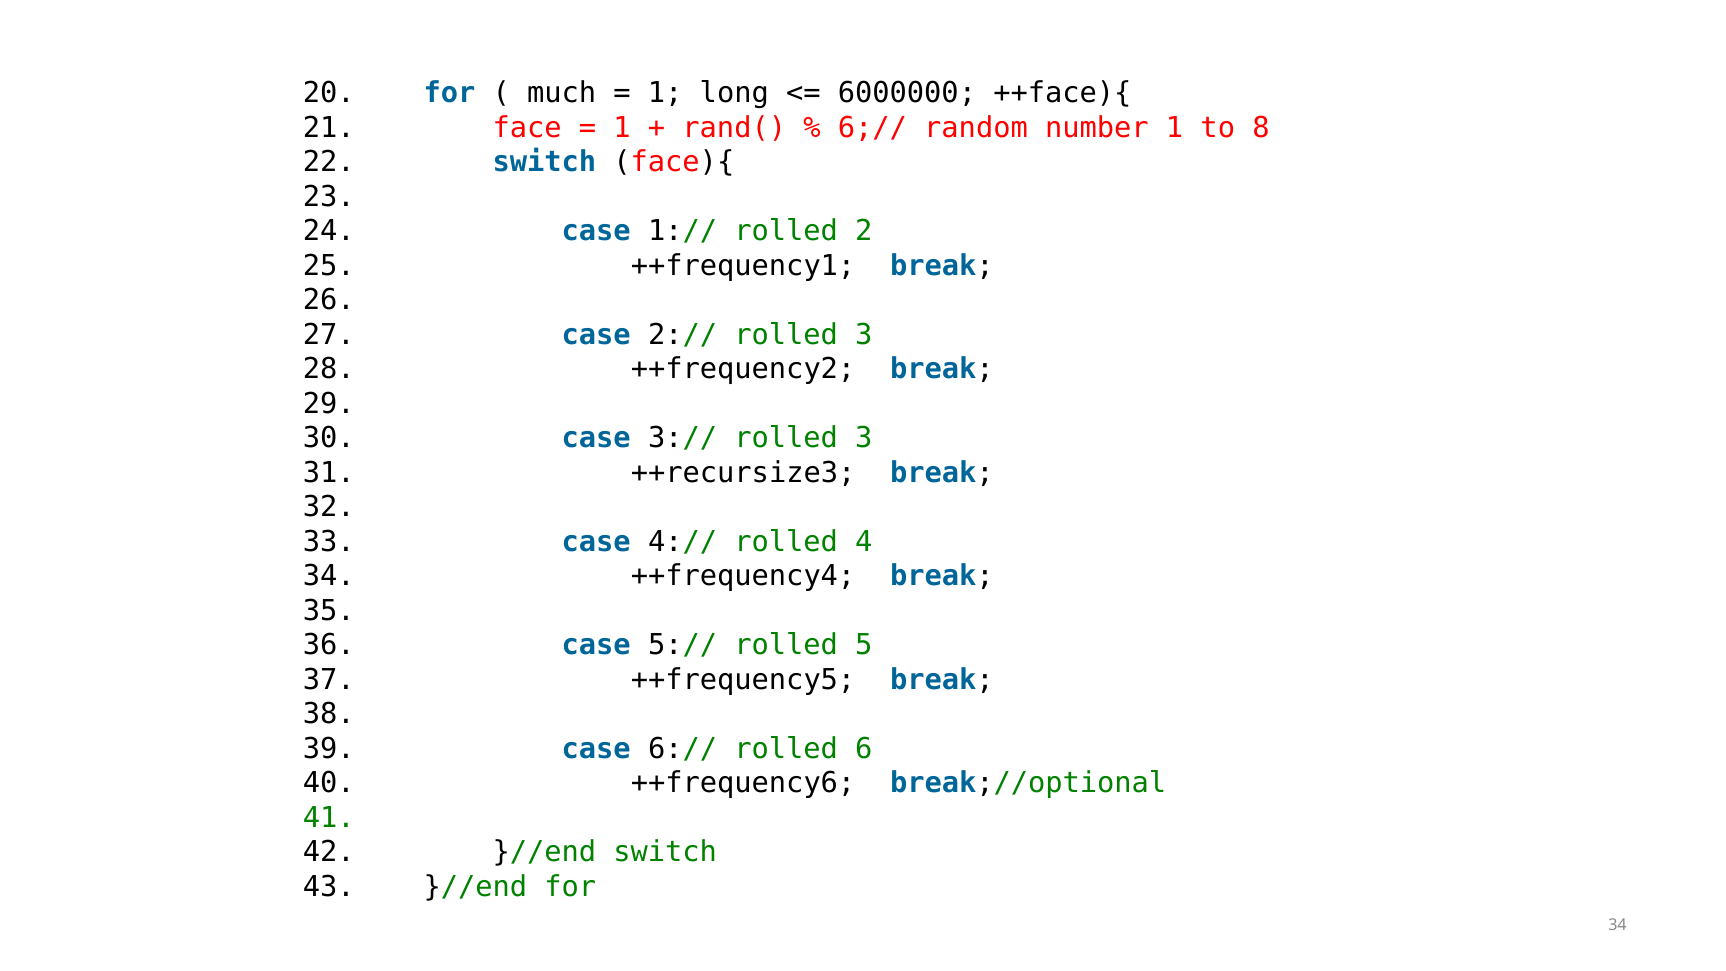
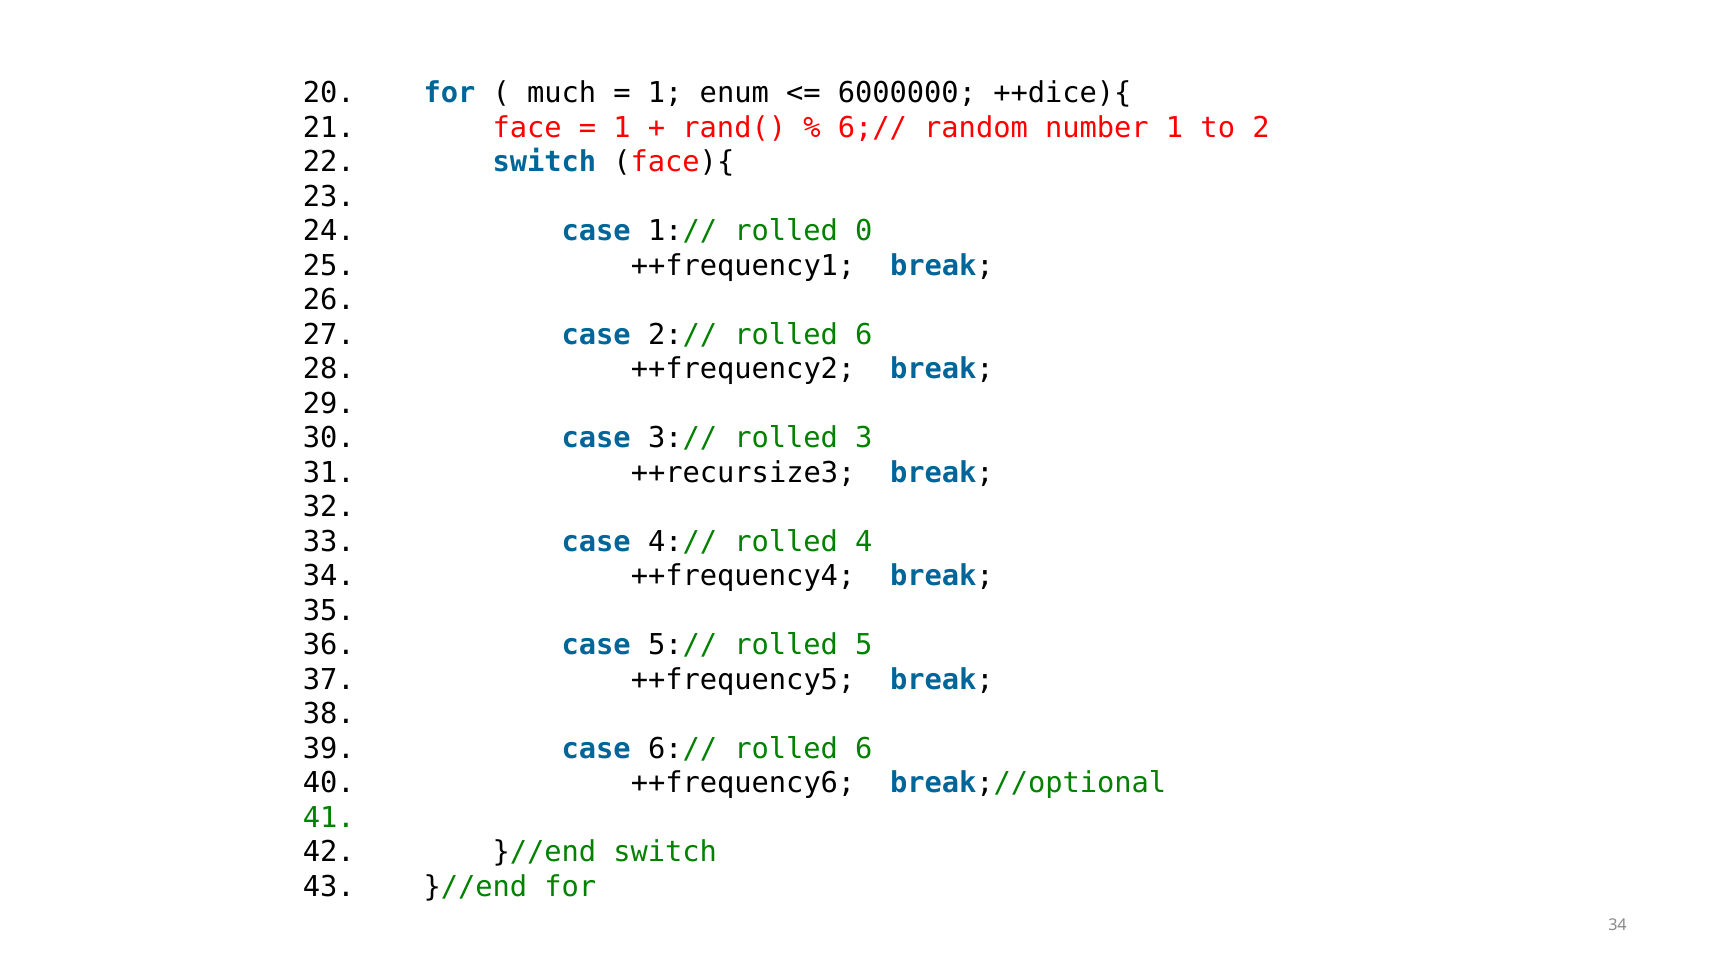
long: long -> enum
++face){: ++face){ -> ++dice){
8: 8 -> 2
2: 2 -> 0
2:// rolled 3: 3 -> 6
